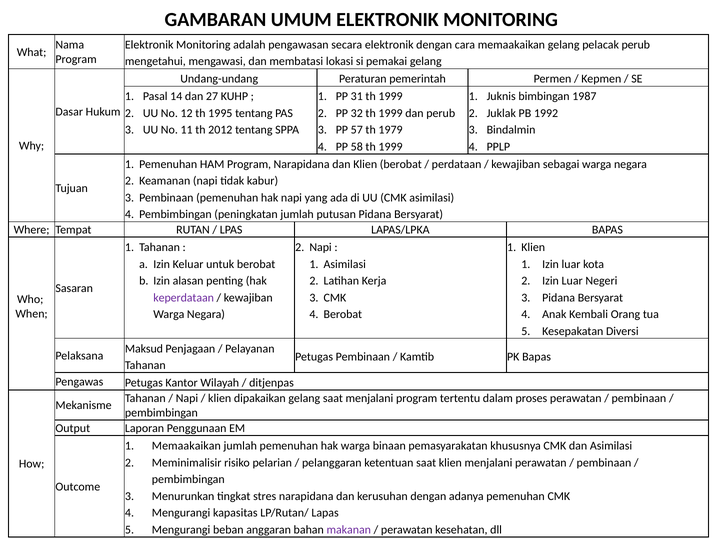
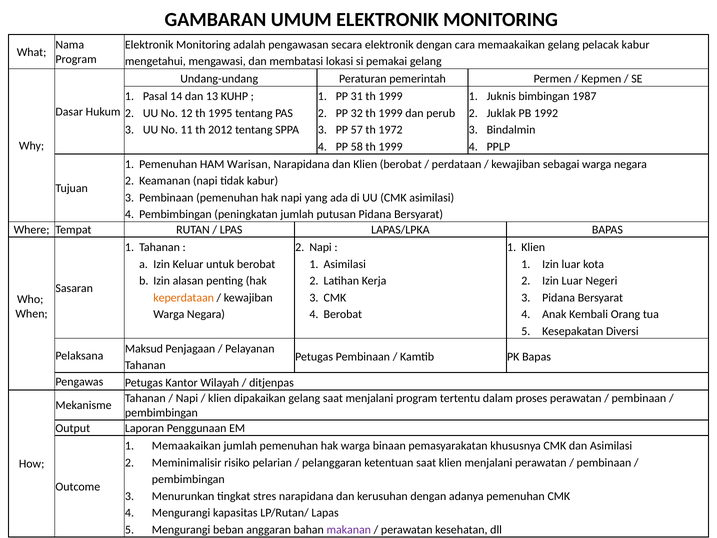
pelacak perub: perub -> kabur
27: 27 -> 13
1979: 1979 -> 1972
HAM Program: Program -> Warisan
keperdataan colour: purple -> orange
